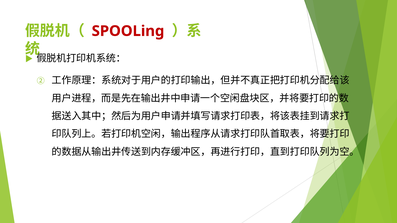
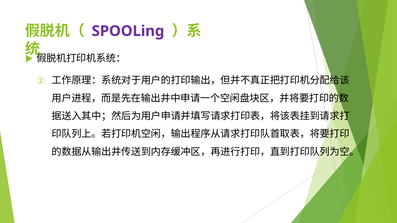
SPOOLing colour: red -> purple
